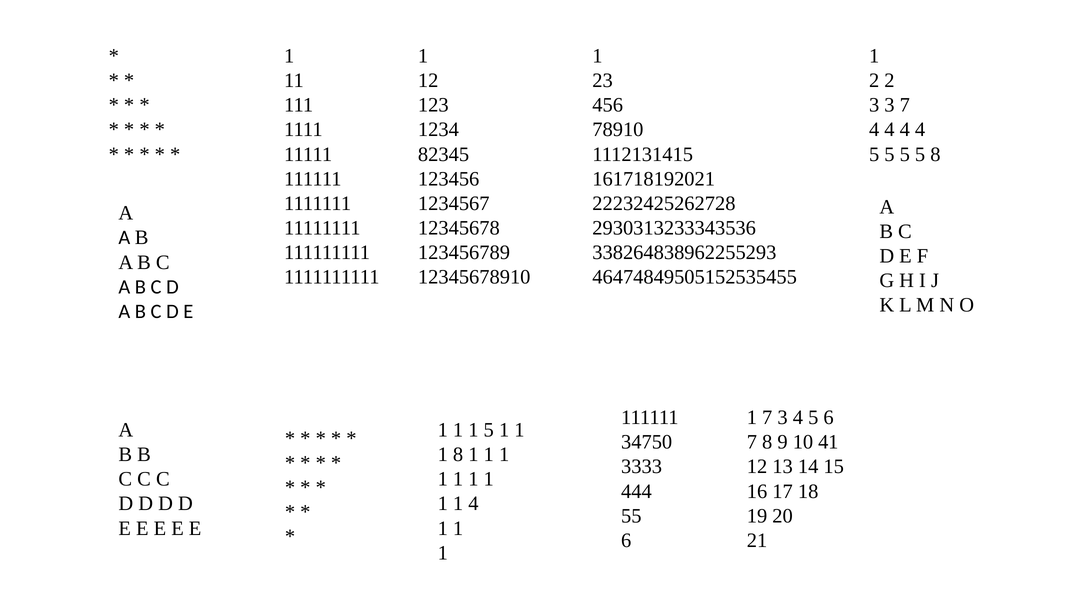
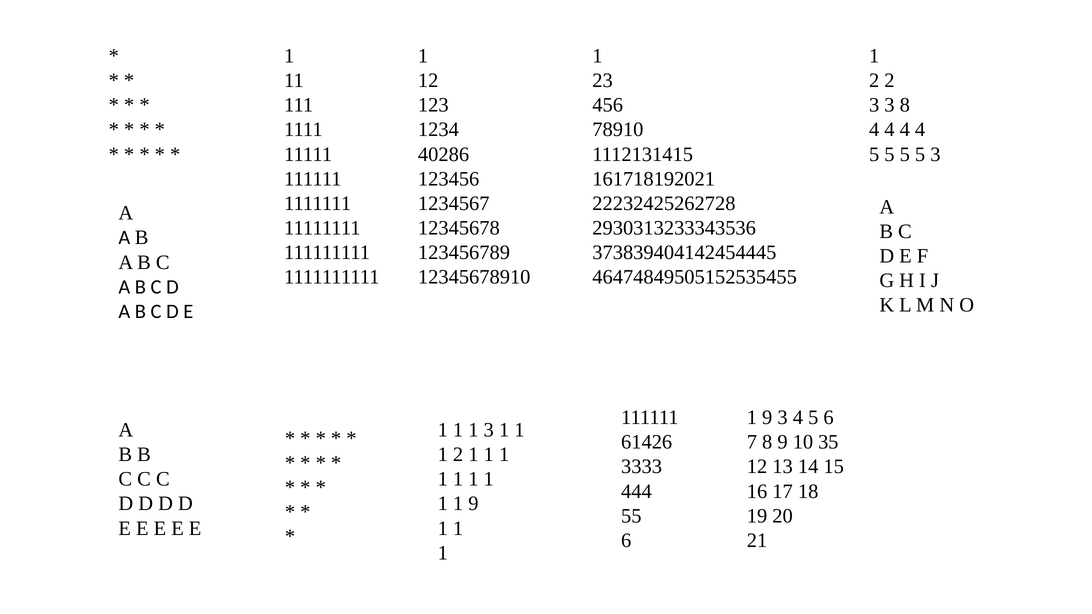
3 7: 7 -> 8
82345: 82345 -> 40286
5 8: 8 -> 3
338264838962255293: 338264838962255293 -> 373839404142454445
7 at (767, 418): 7 -> 9
1 5: 5 -> 3
34750: 34750 -> 61426
41: 41 -> 35
8 at (458, 455): 8 -> 2
1 1 4: 4 -> 9
